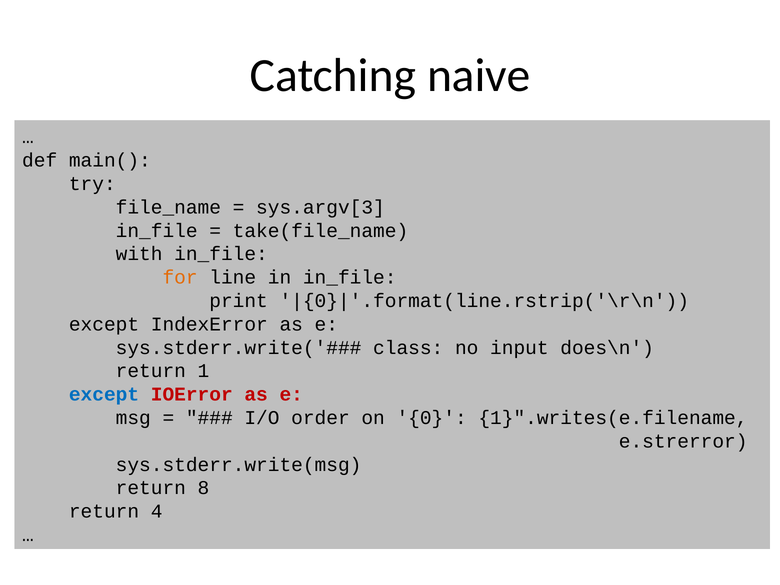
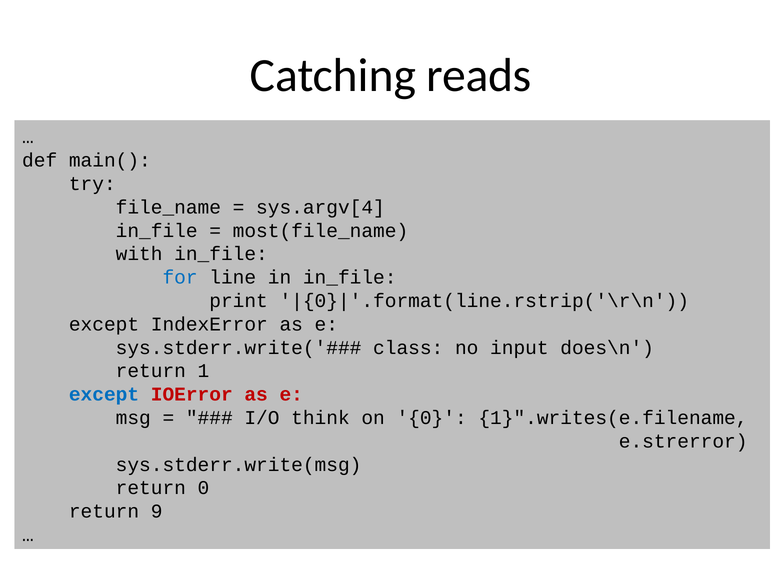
naive: naive -> reads
sys.argv[3: sys.argv[3 -> sys.argv[4
take(file_name: take(file_name -> most(file_name
for colour: orange -> blue
order: order -> think
return 8: 8 -> 0
4: 4 -> 9
